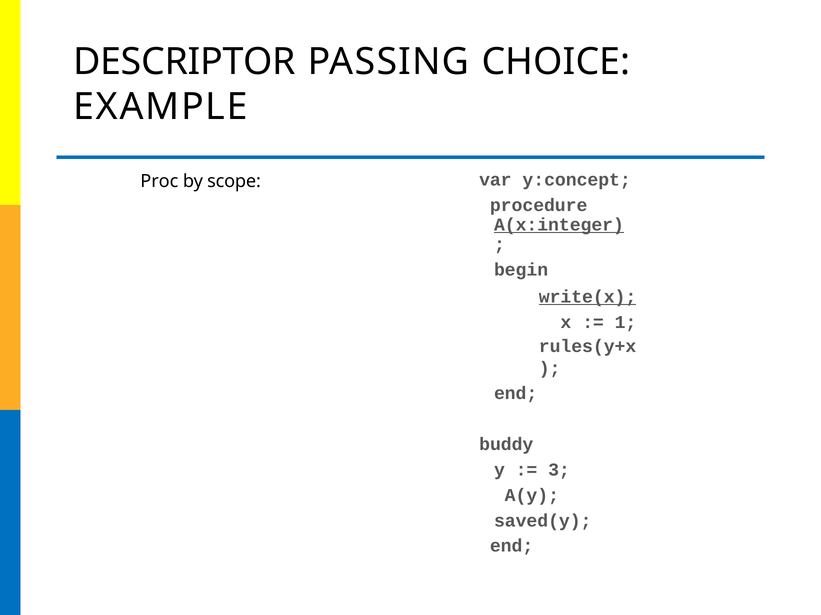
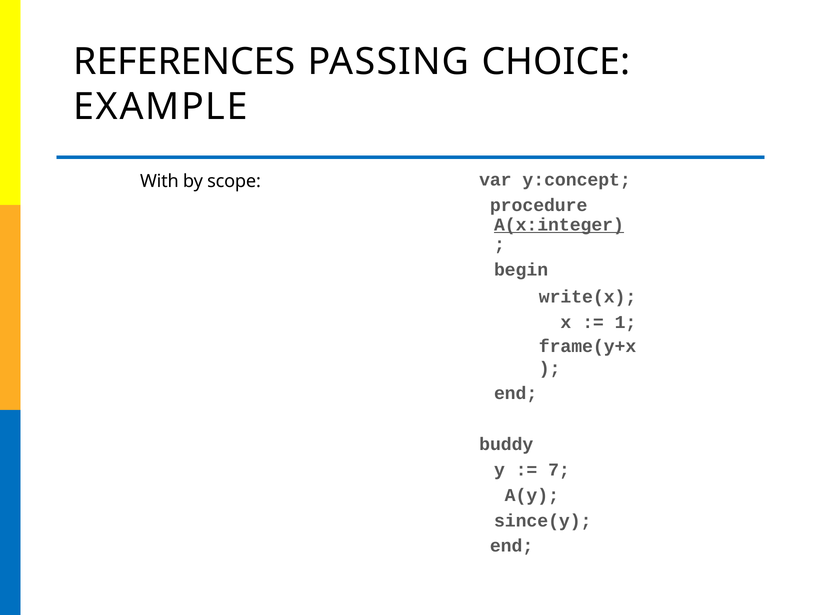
DESCRIPTOR: DESCRIPTOR -> REFERENCES
Proc: Proc -> With
write(x underline: present -> none
rules(y+x: rules(y+x -> frame(y+x
3: 3 -> 7
saved(y: saved(y -> since(y
